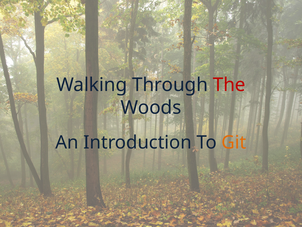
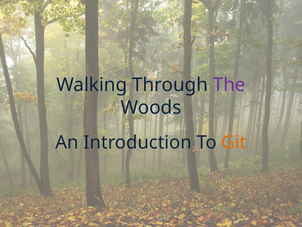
The colour: red -> purple
